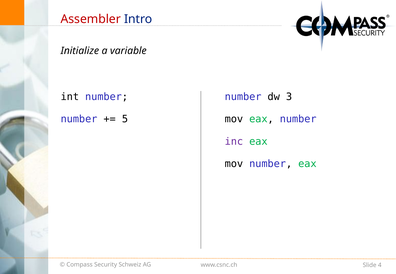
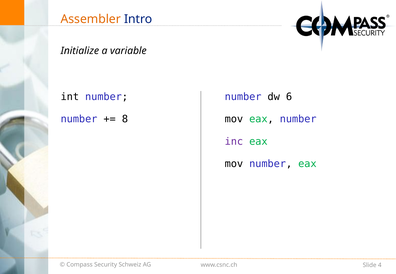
Assembler colour: red -> orange
3: 3 -> 6
5: 5 -> 8
